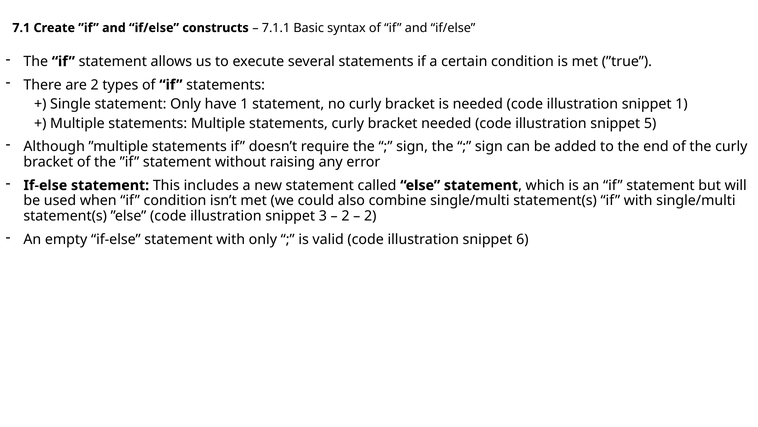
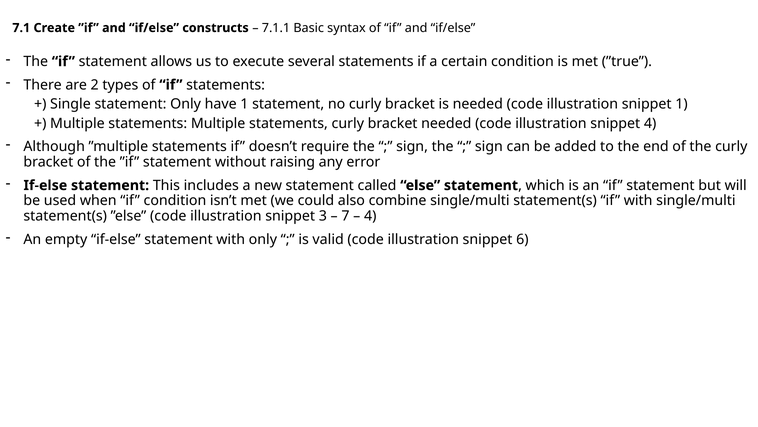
snippet 5: 5 -> 4
2 at (345, 216): 2 -> 7
2 at (370, 216): 2 -> 4
